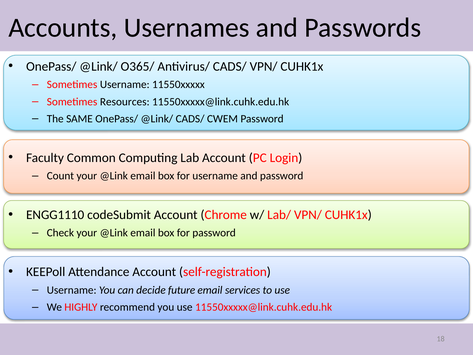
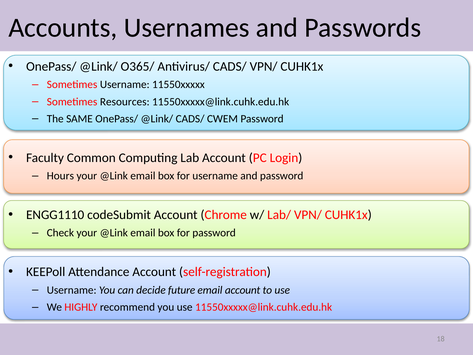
Count: Count -> Hours
email services: services -> account
